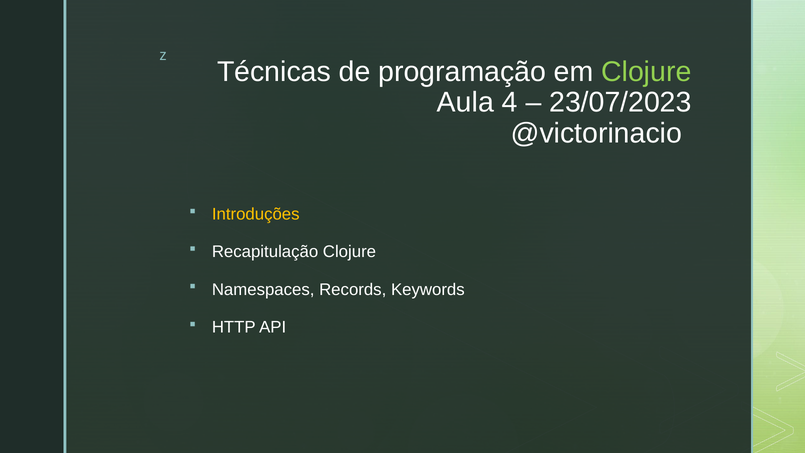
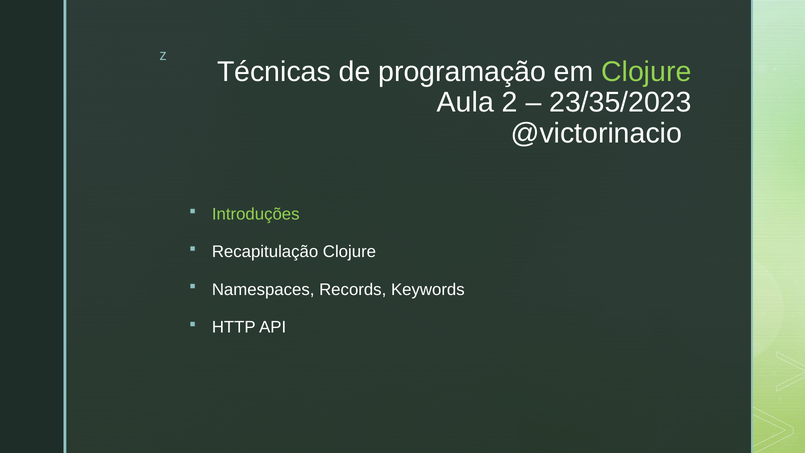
4: 4 -> 2
23/07/2023: 23/07/2023 -> 23/35/2023
Introduções colour: yellow -> light green
